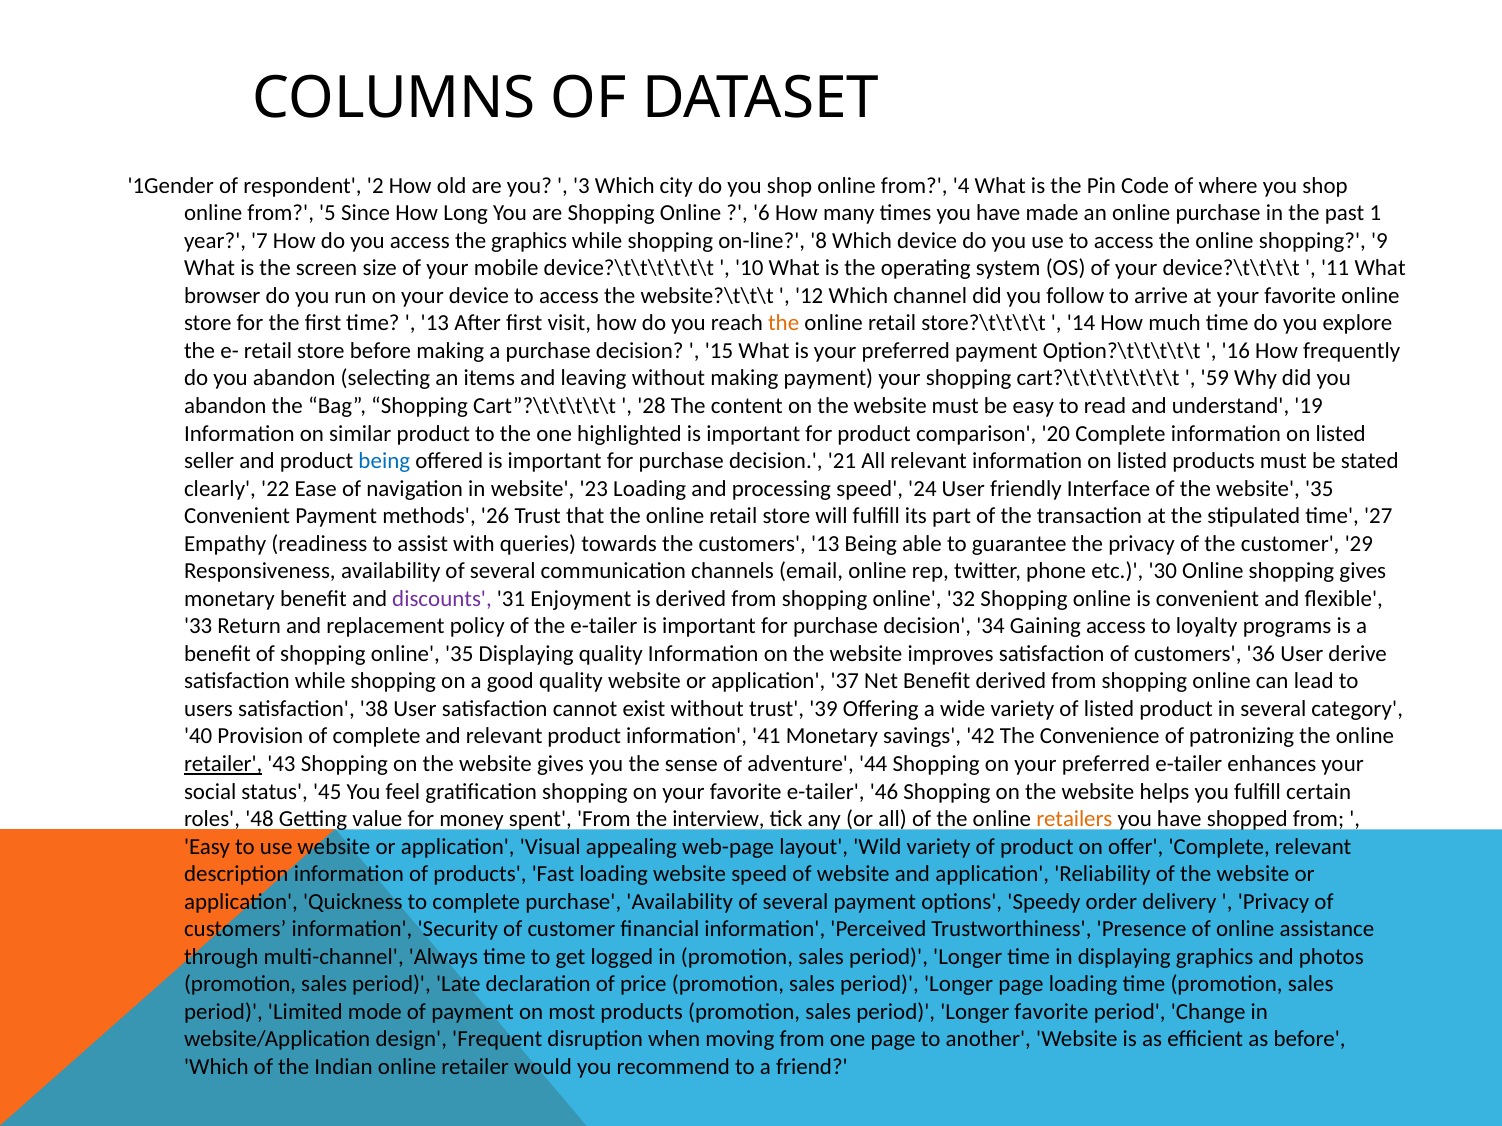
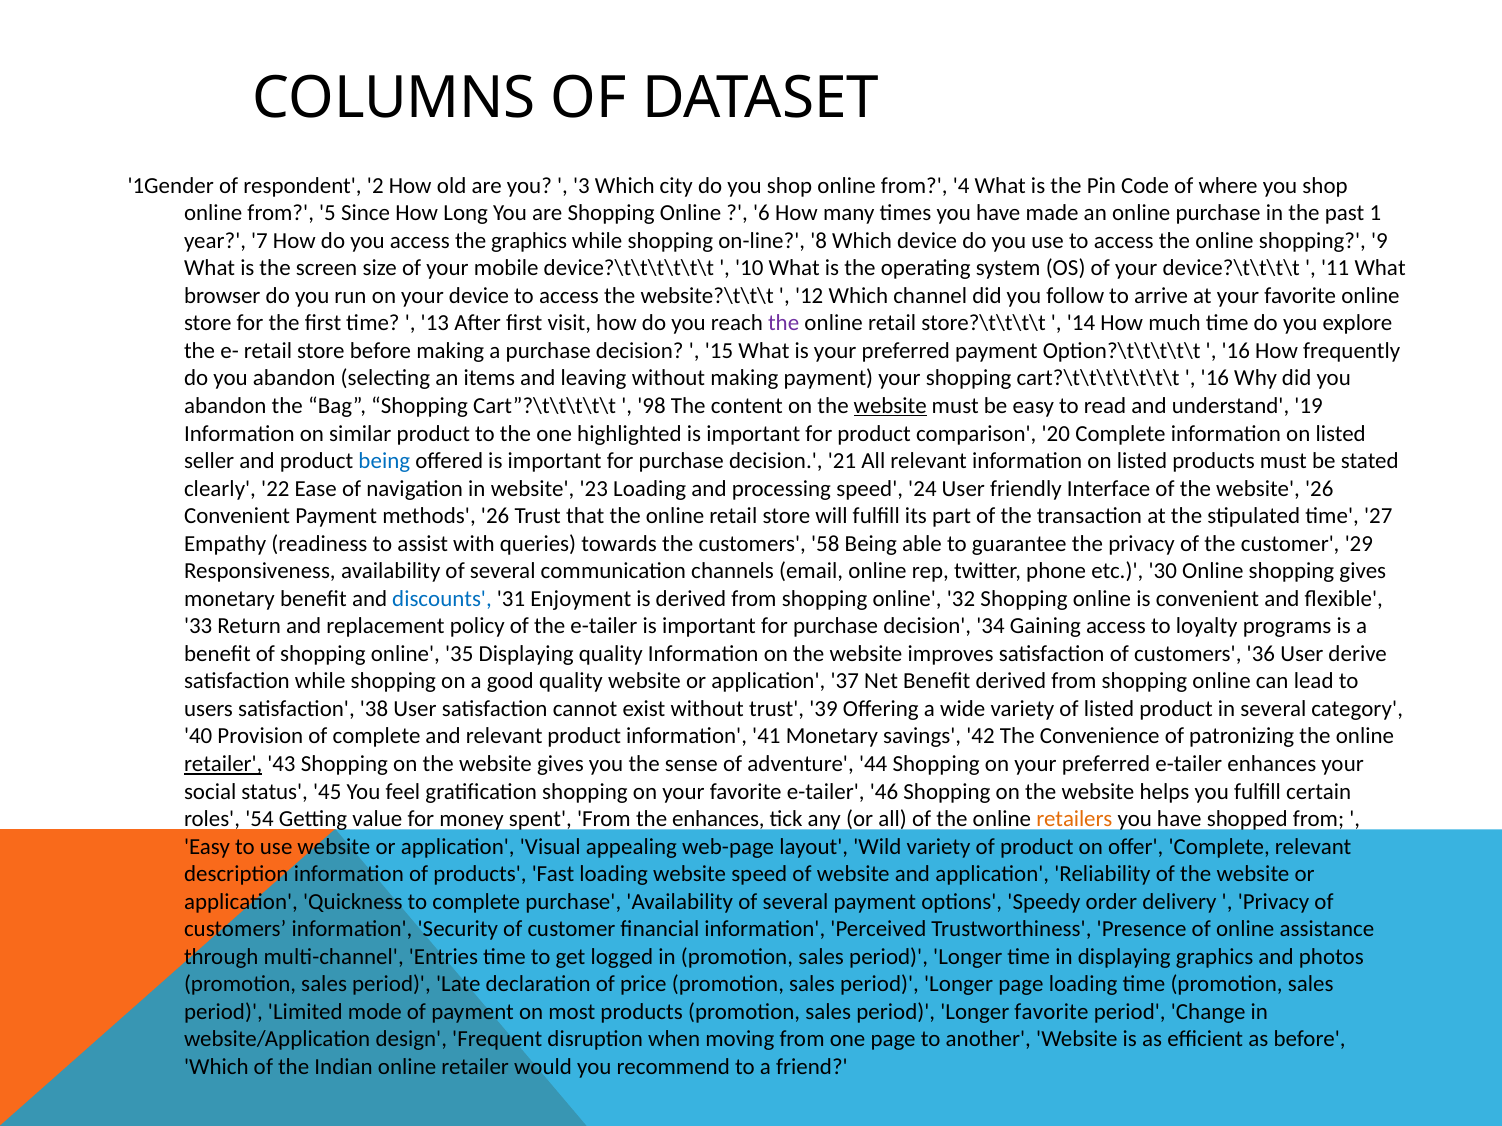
the at (784, 323) colour: orange -> purple
59 at (1215, 379): 59 -> 16
28: 28 -> 98
website at (890, 406) underline: none -> present
website 35: 35 -> 26
customers 13: 13 -> 58
discounts colour: purple -> blue
48: 48 -> 54
the interview: interview -> enhances
Always: Always -> Entries
